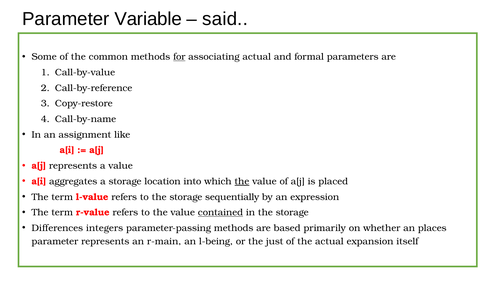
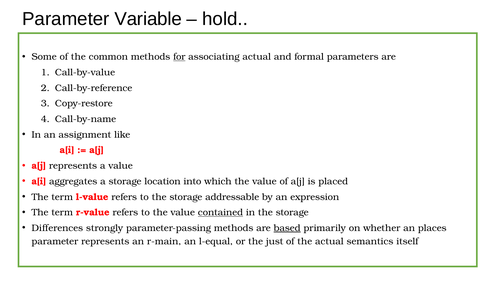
said: said -> hold
the at (242, 182) underline: present -> none
sequentially: sequentially -> addressable
integers: integers -> strongly
based underline: none -> present
l-being: l-being -> l-equal
expansion: expansion -> semantics
